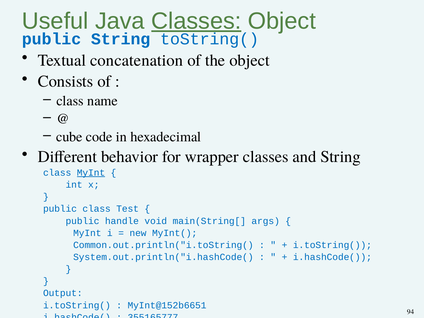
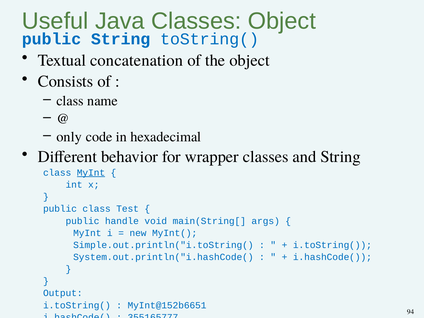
Classes at (196, 21) underline: present -> none
cube: cube -> only
Common.out.println("i.toString(: Common.out.println("i.toString( -> Simple.out.println("i.toString(
